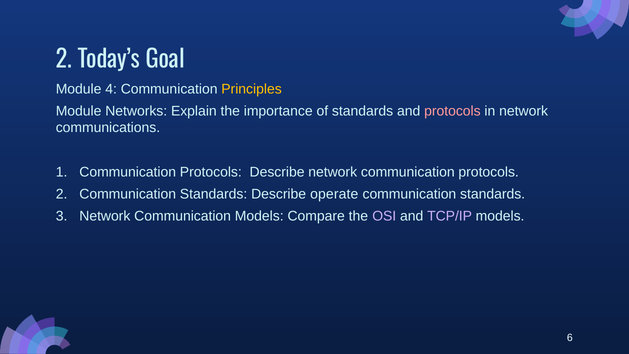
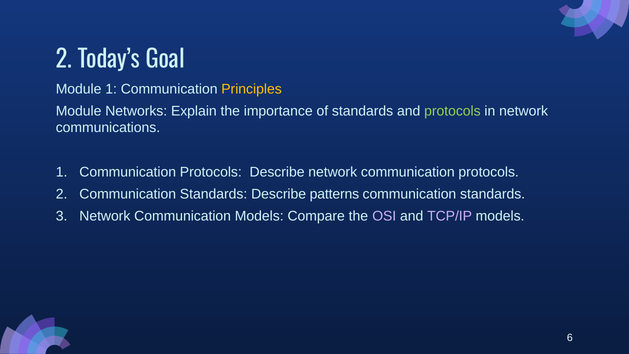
Module 4: 4 -> 1
protocols at (452, 111) colour: pink -> light green
operate: operate -> patterns
